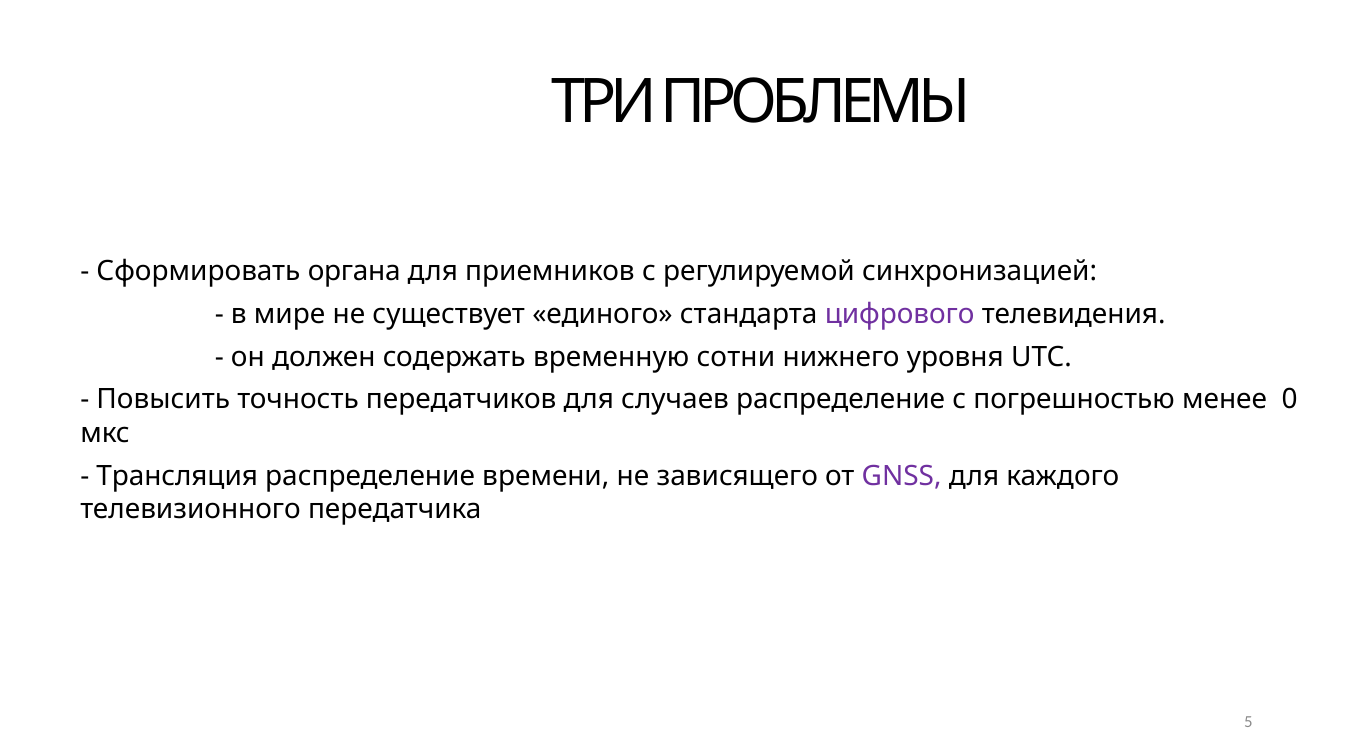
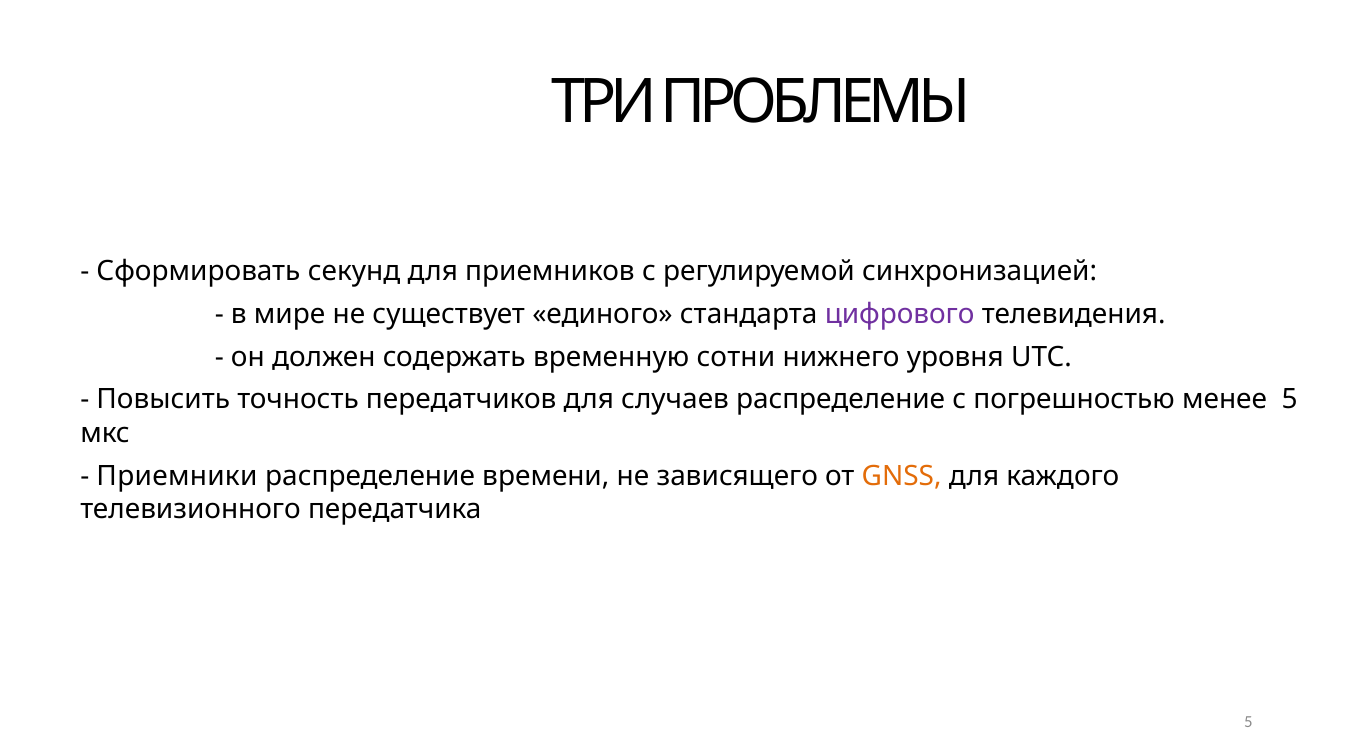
органа: органа -> секунд
менее 0: 0 -> 5
Трансляция: Трансляция -> Приемники
GNSS colour: purple -> orange
